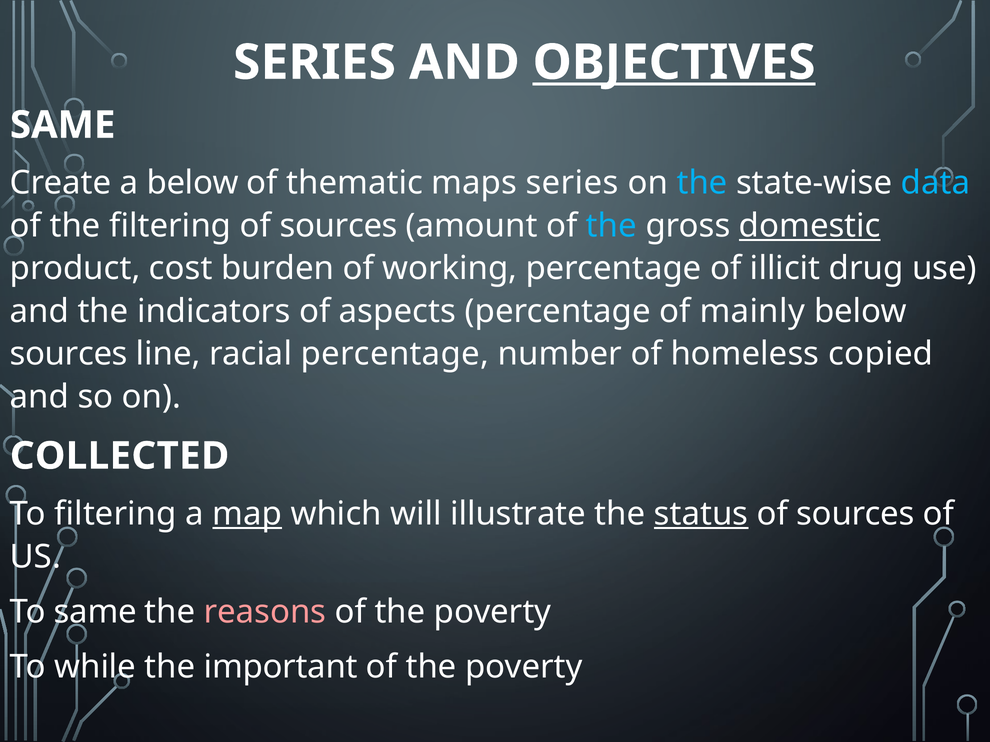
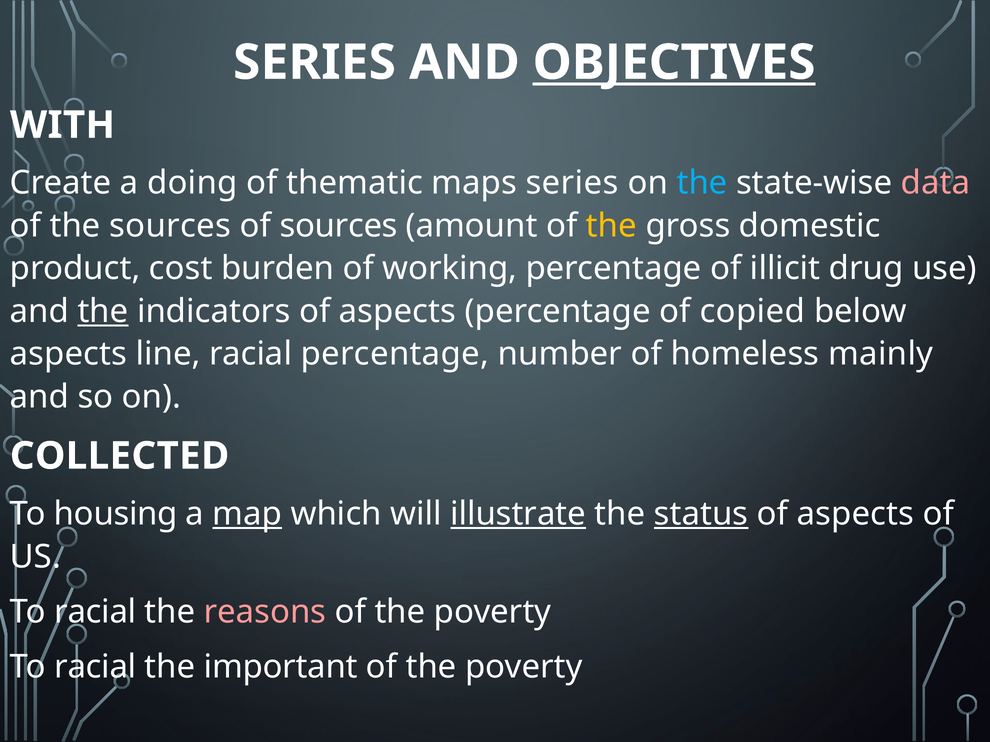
SAME at (63, 125): SAME -> WITH
a below: below -> doing
data colour: light blue -> pink
the filtering: filtering -> sources
the at (611, 226) colour: light blue -> yellow
domestic underline: present -> none
the at (103, 311) underline: none -> present
mainly: mainly -> copied
sources at (69, 354): sources -> aspects
copied: copied -> mainly
To filtering: filtering -> housing
illustrate underline: none -> present
sources at (855, 514): sources -> aspects
same at (95, 612): same -> racial
while at (95, 667): while -> racial
